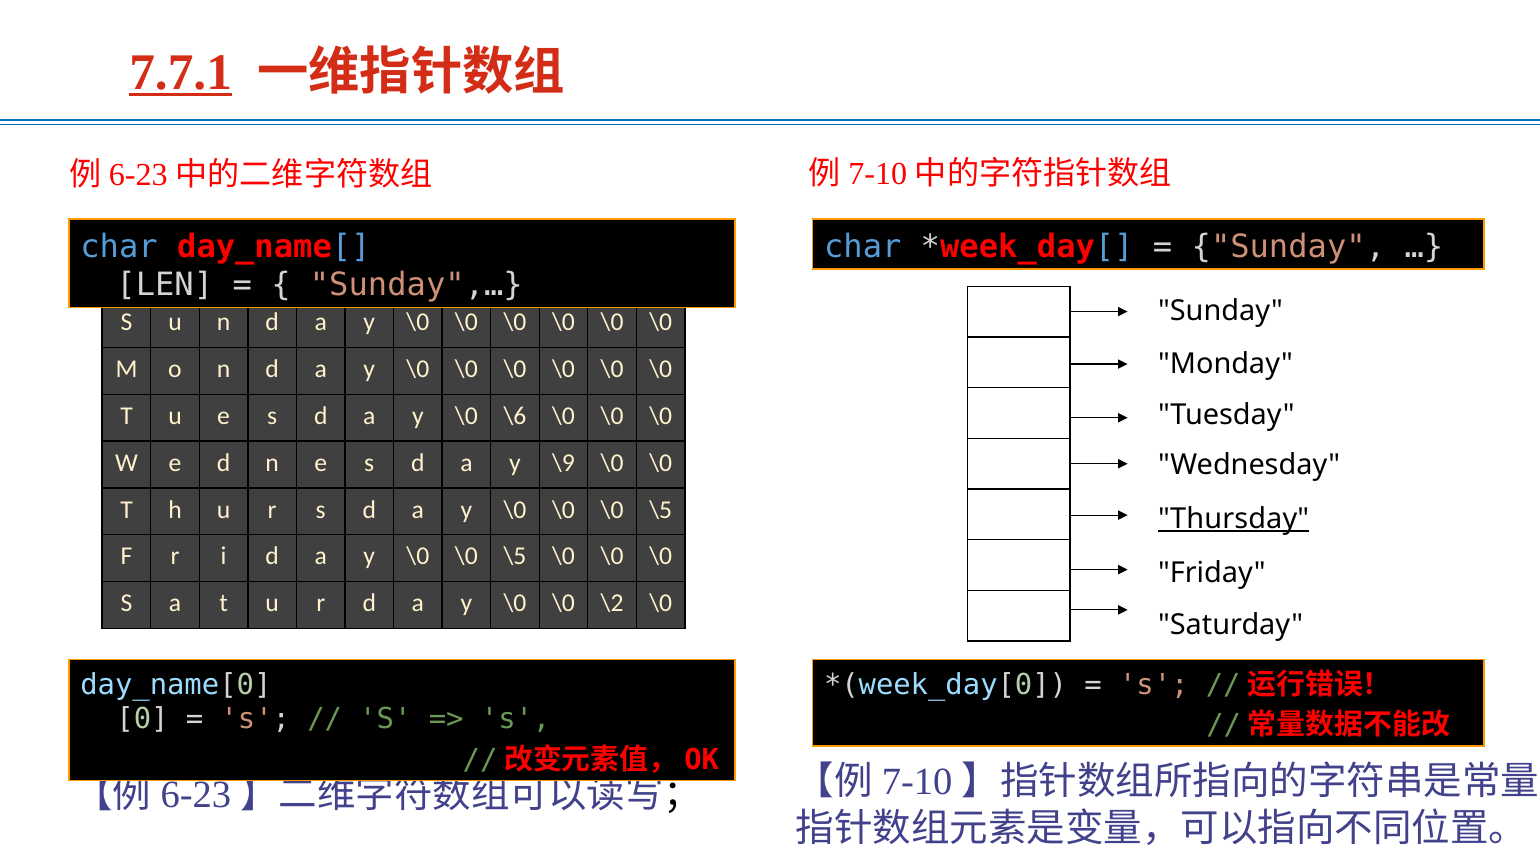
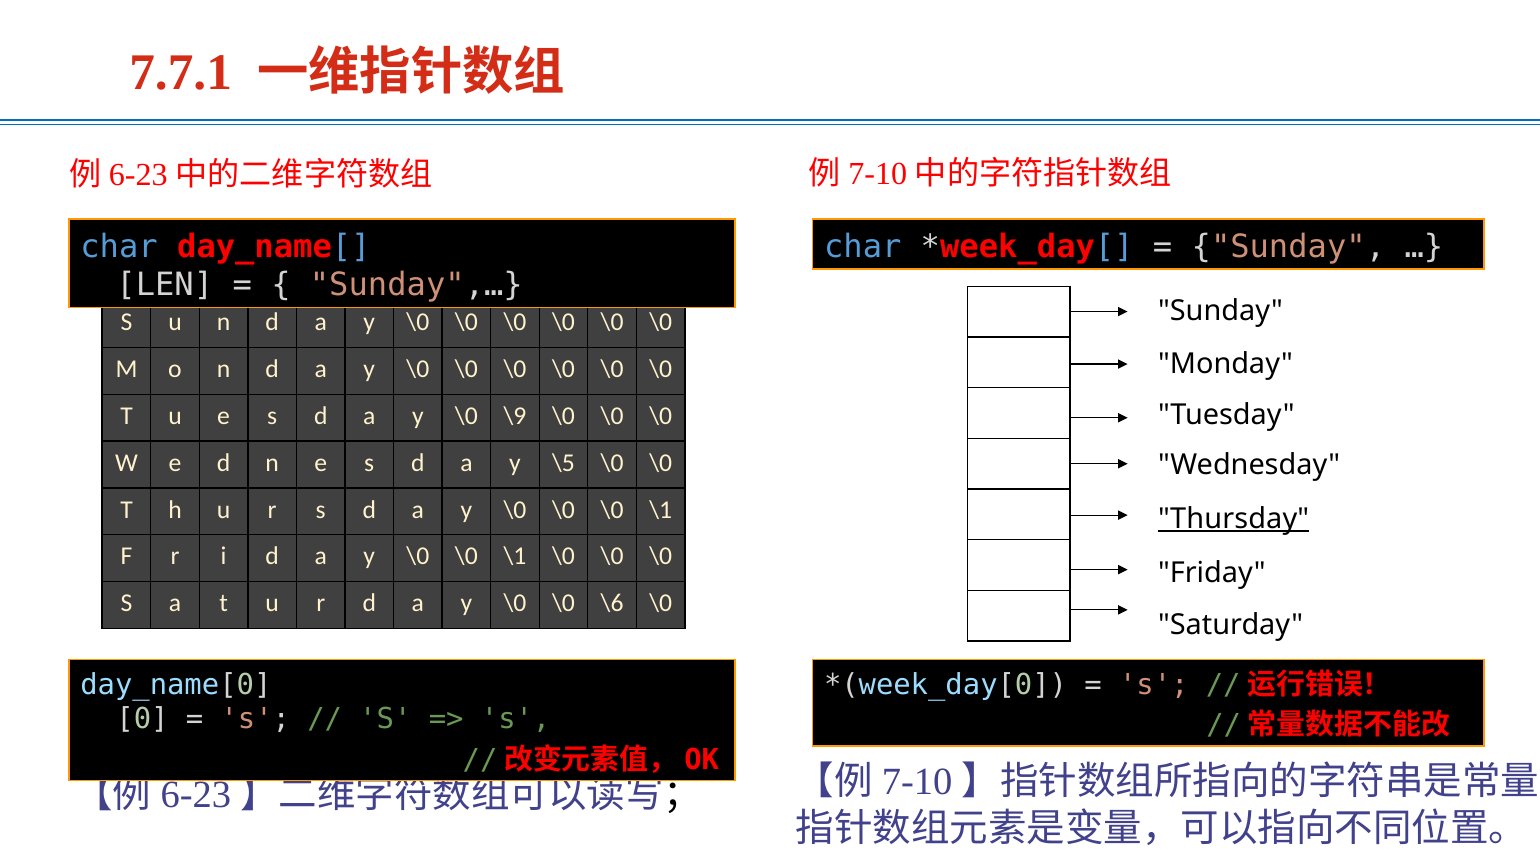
7.7.1 underline: present -> none
\6: \6 -> \9
\9: \9 -> \5
\0 \0 \0 \5: \5 -> \1
y \0 \0 \5: \5 -> \1
\2: \2 -> \6
